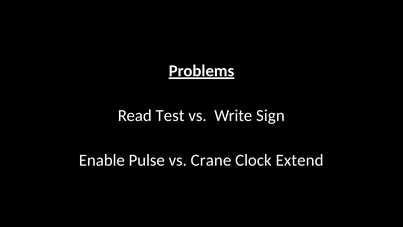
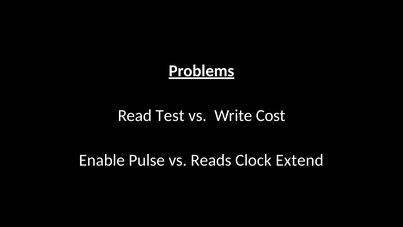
Sign: Sign -> Cost
Crane: Crane -> Reads
